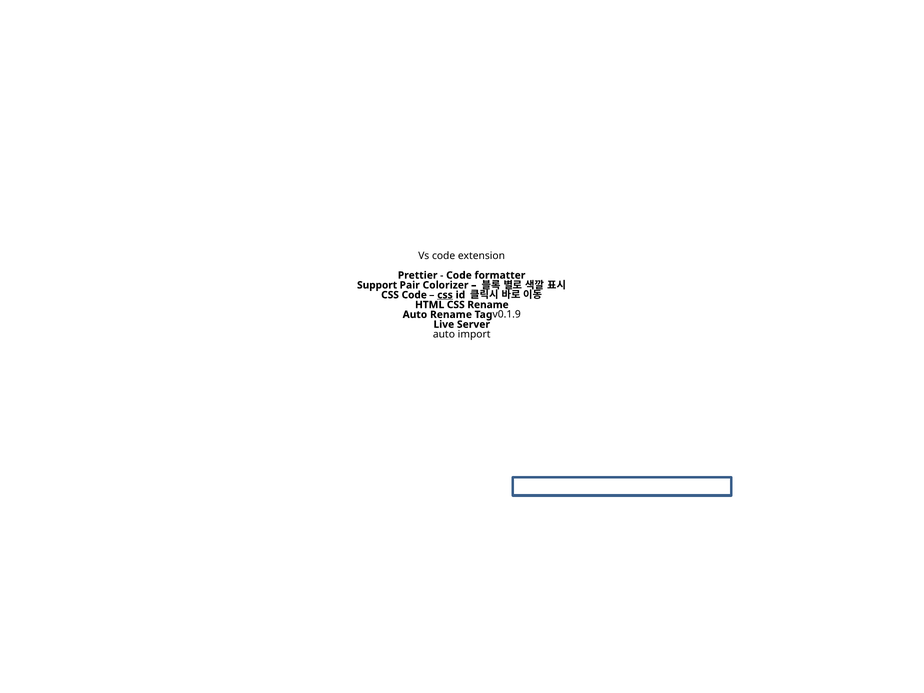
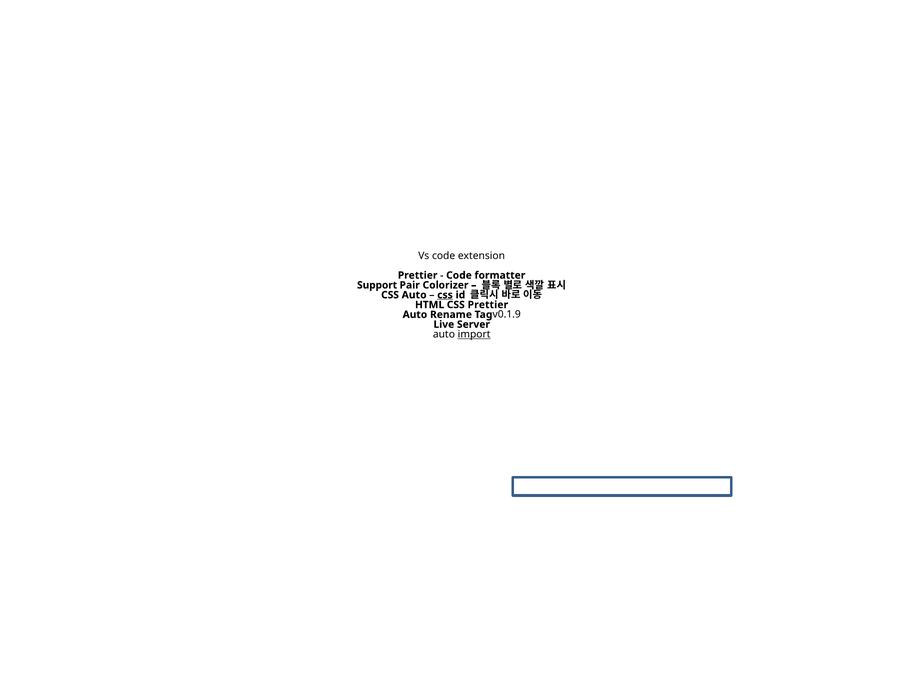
CSS Code: Code -> Auto
CSS Rename: Rename -> Prettier
import underline: none -> present
